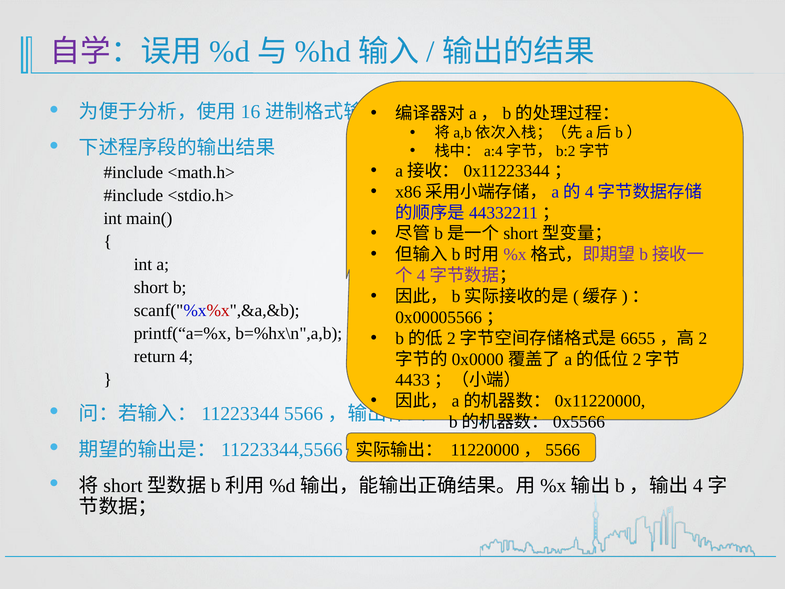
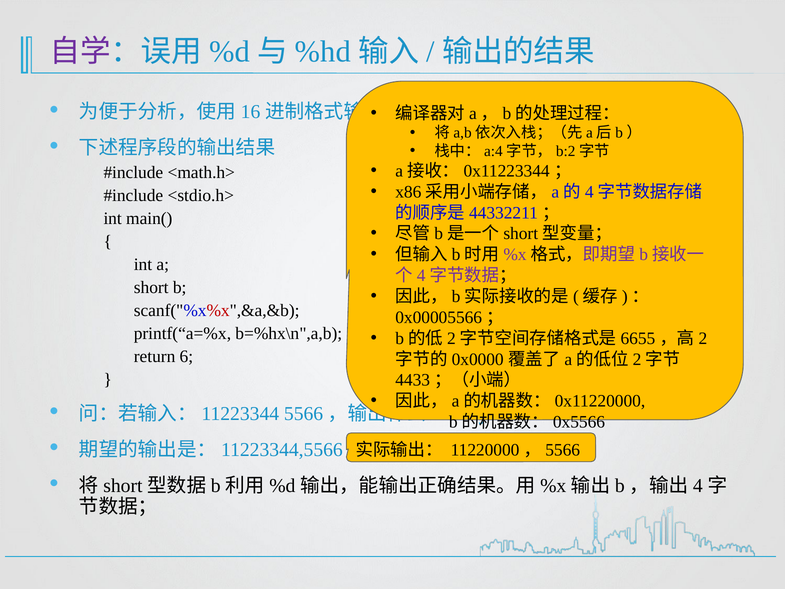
4: 4 -> 6
